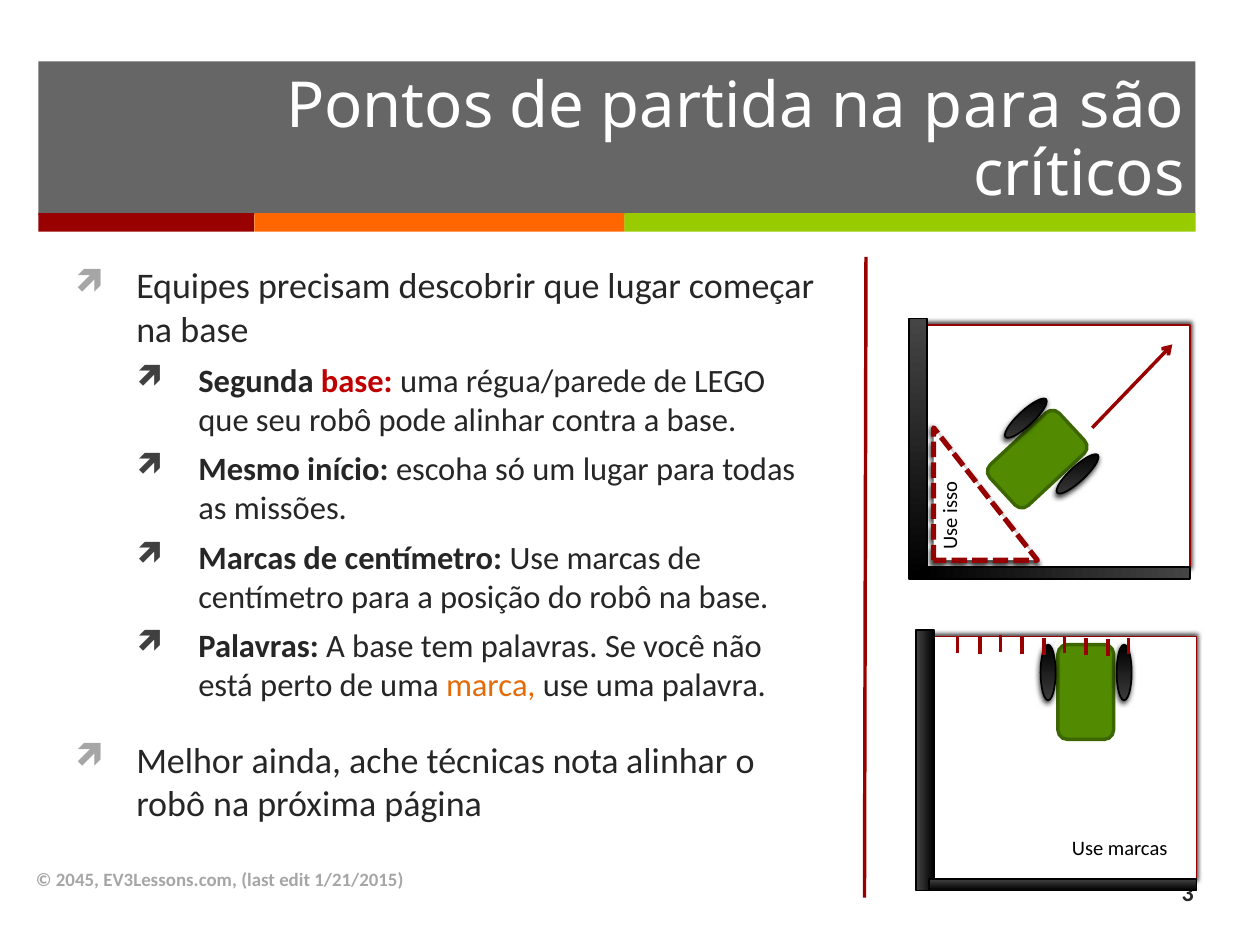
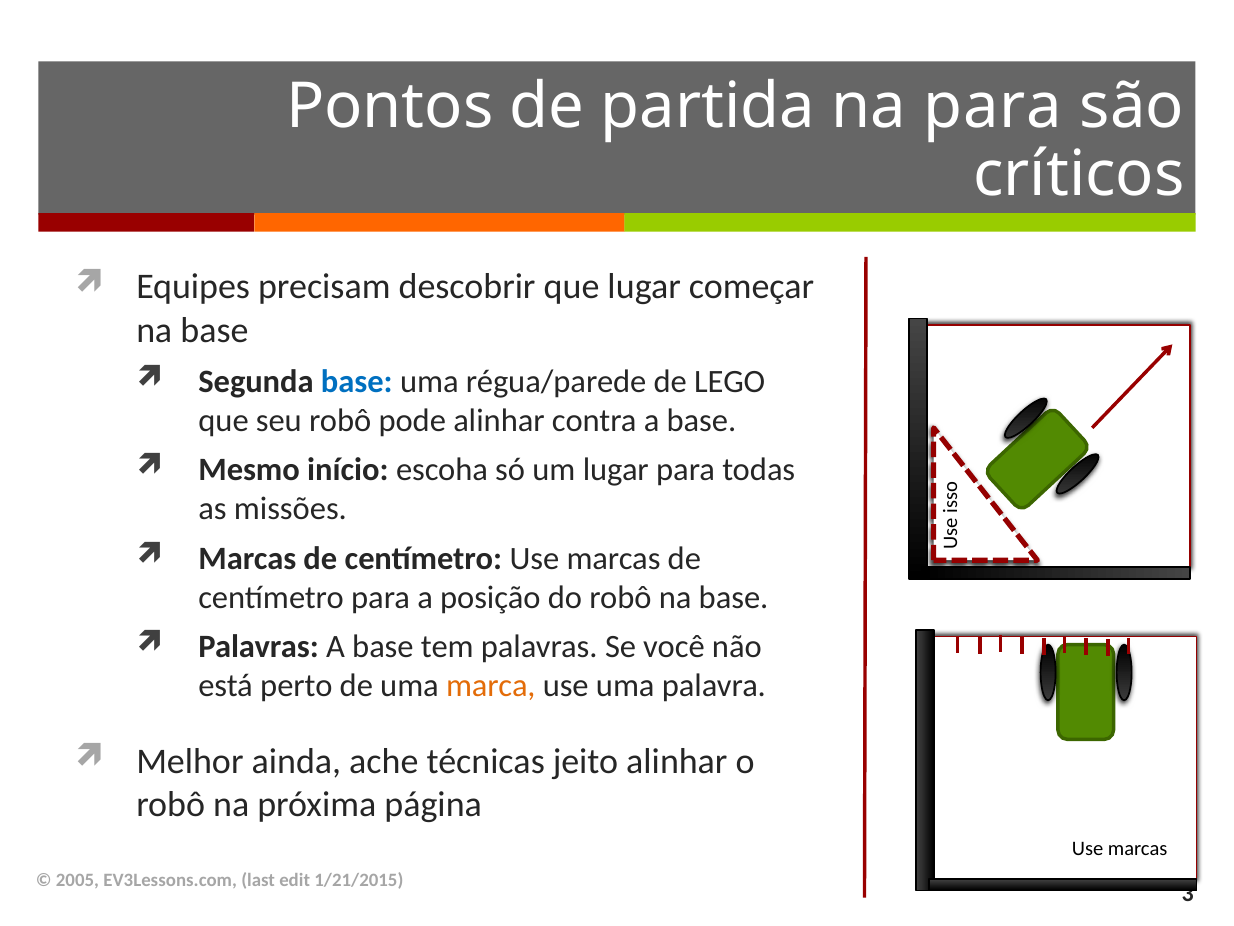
base at (357, 381) colour: red -> blue
nota: nota -> jeito
2045: 2045 -> 2005
